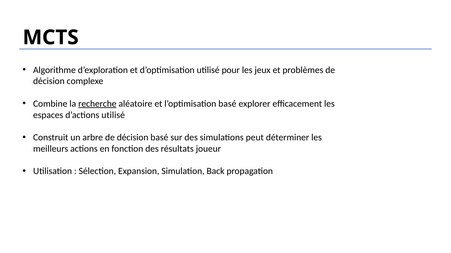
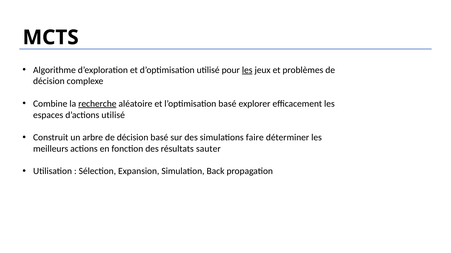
les at (247, 70) underline: none -> present
peut: peut -> faire
joueur: joueur -> sauter
